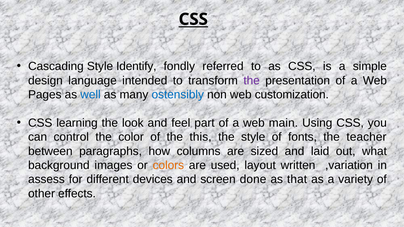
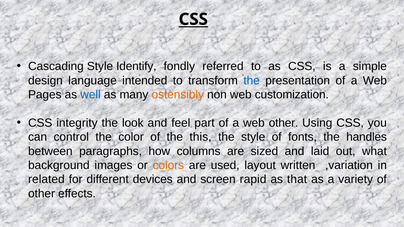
the at (252, 81) colour: purple -> blue
ostensibly colour: blue -> orange
learning: learning -> integrity
web main: main -> other
teacher: teacher -> handles
assess: assess -> related
done: done -> rapid
